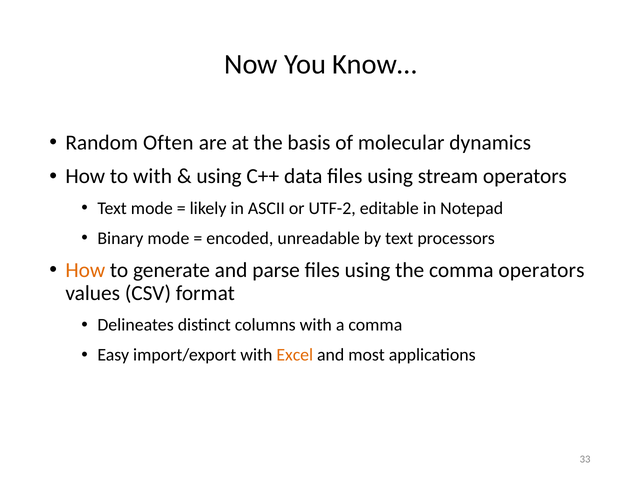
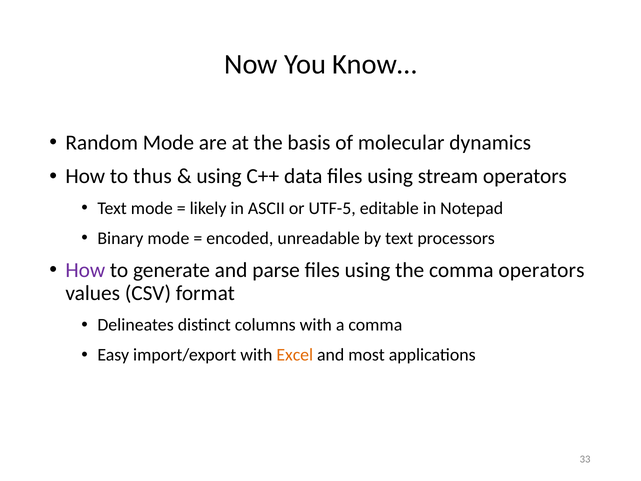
Random Often: Often -> Mode
to with: with -> thus
UTF-2: UTF-2 -> UTF-5
How at (85, 270) colour: orange -> purple
